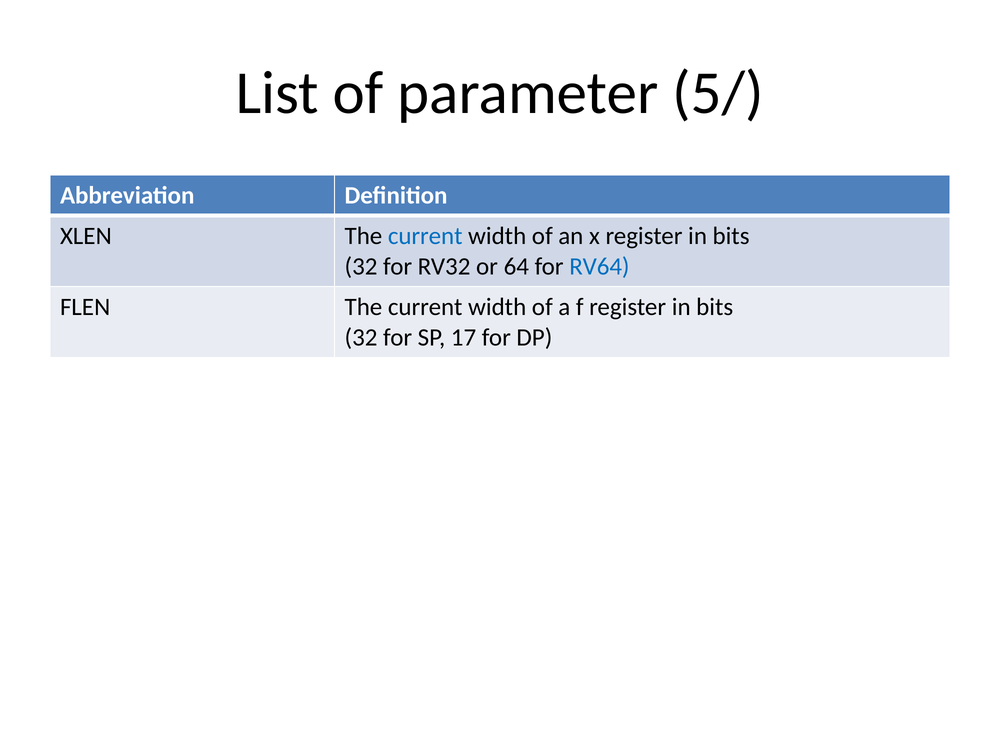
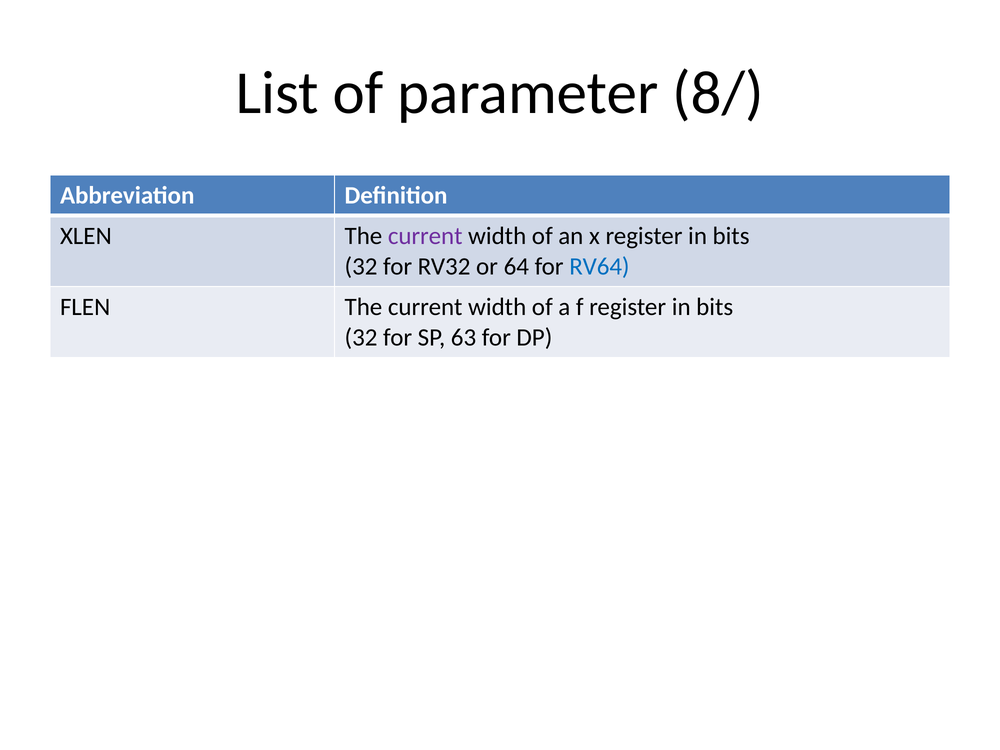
5/: 5/ -> 8/
current at (425, 236) colour: blue -> purple
17: 17 -> 63
